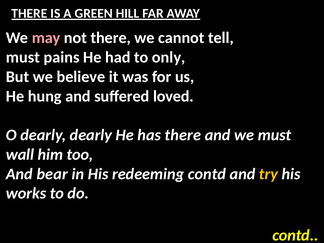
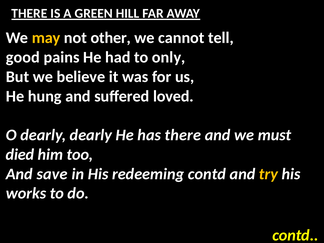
may colour: pink -> yellow
not there: there -> other
must at (23, 57): must -> good
wall: wall -> died
bear: bear -> save
